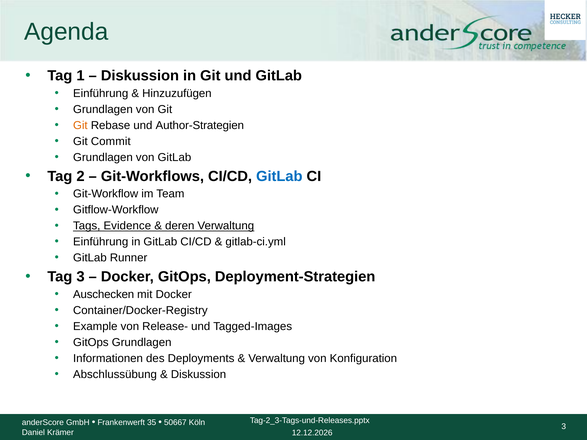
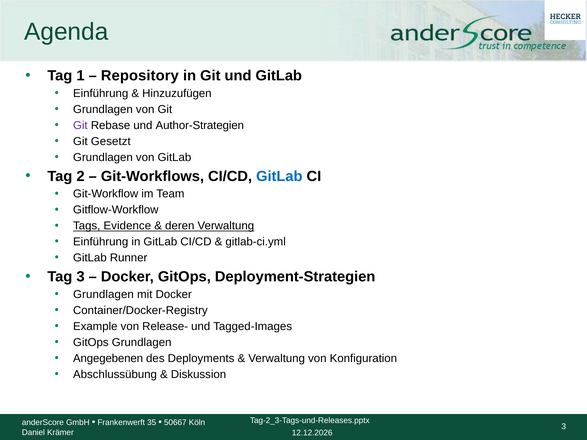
Diskussion at (140, 76): Diskussion -> Repository
Git at (80, 125) colour: orange -> purple
Commit: Commit -> Gesetzt
Auschecken at (104, 294): Auschecken -> Grundlagen
Informationen: Informationen -> Angegebenen
